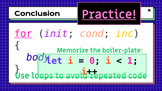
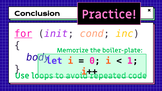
Practice underline: present -> none
